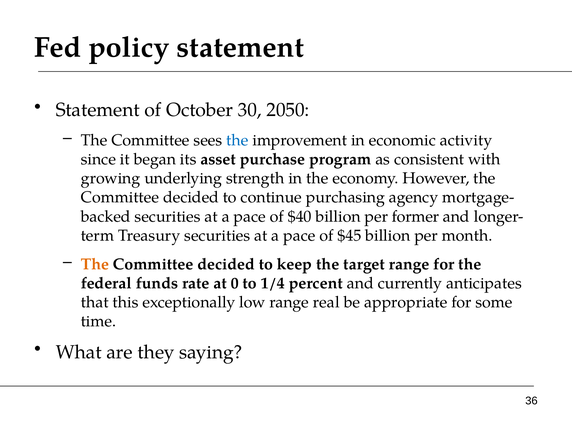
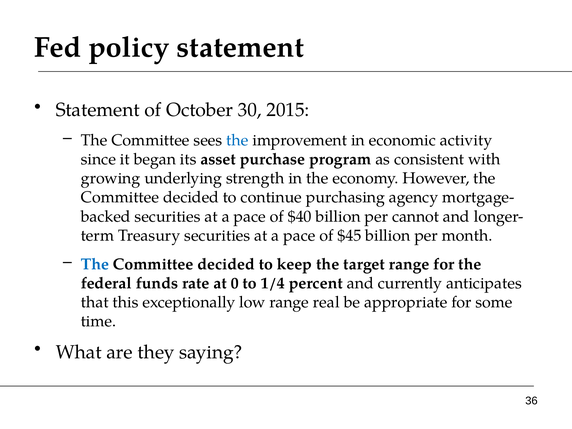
2050: 2050 -> 2015
former: former -> cannot
The at (95, 264) colour: orange -> blue
